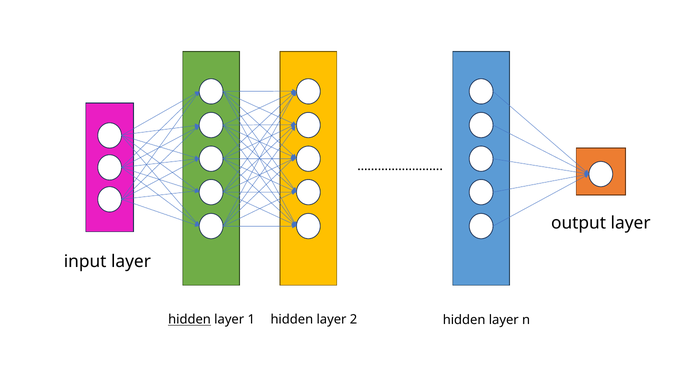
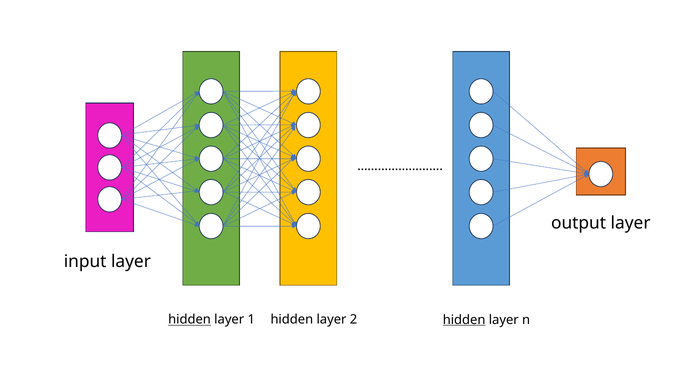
hidden at (464, 320) underline: none -> present
